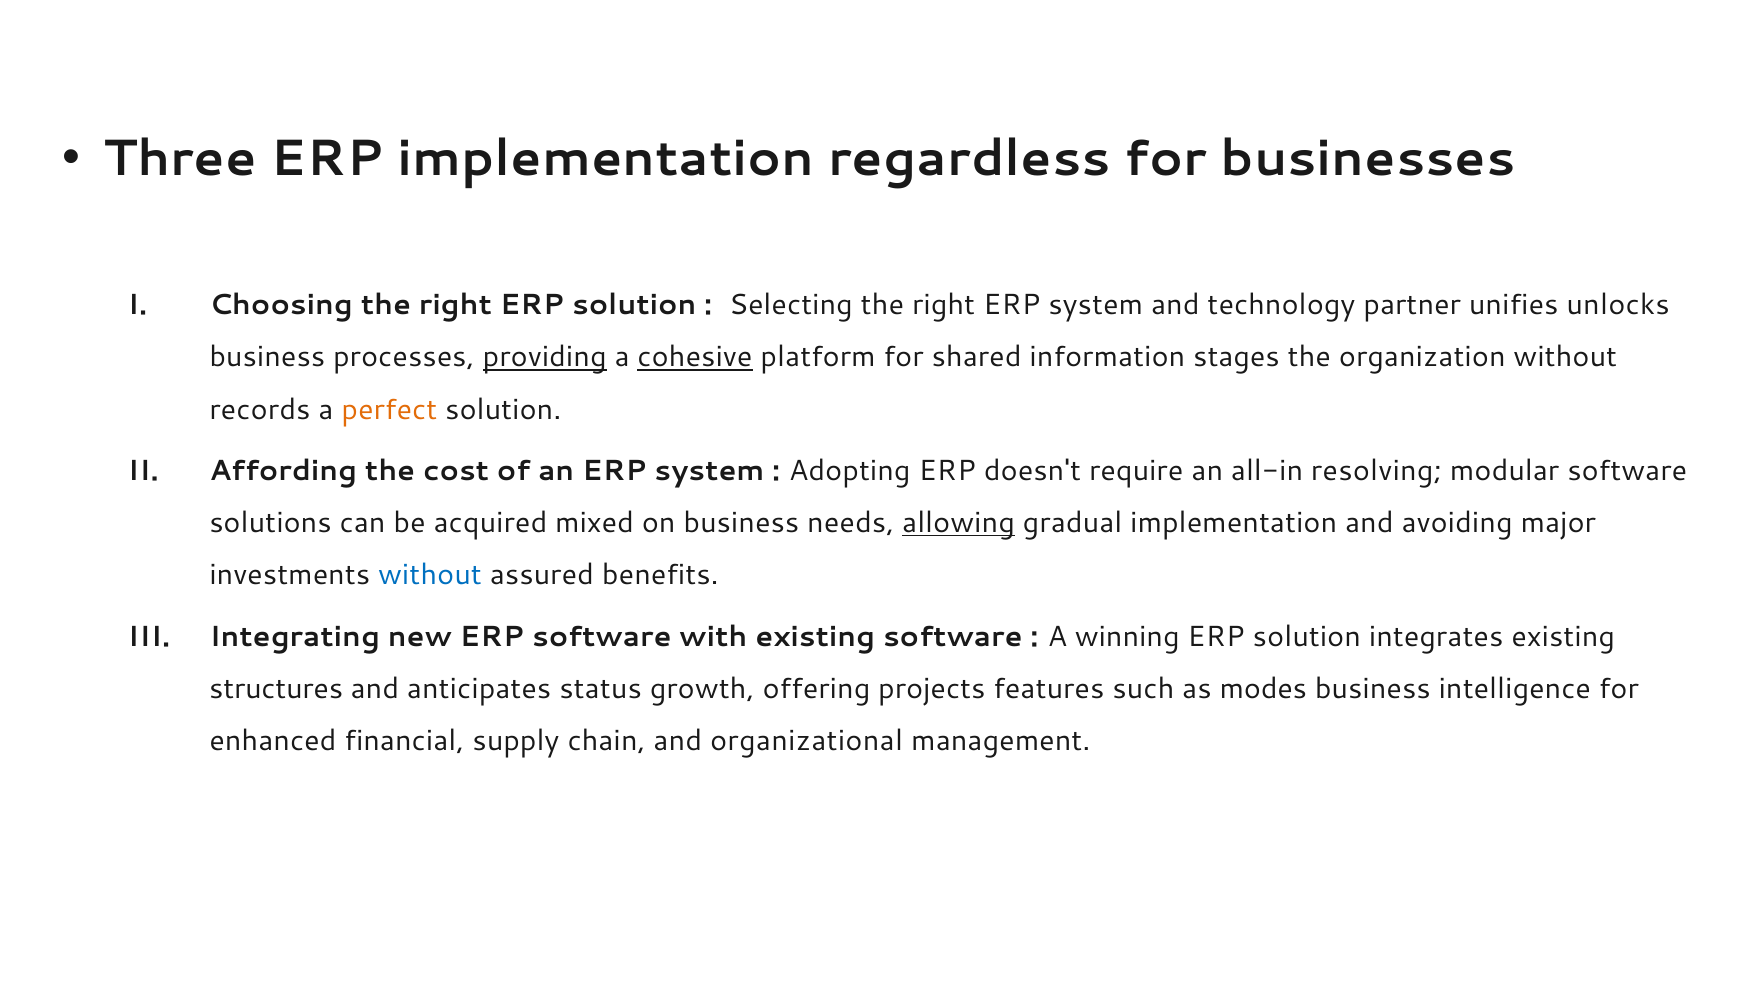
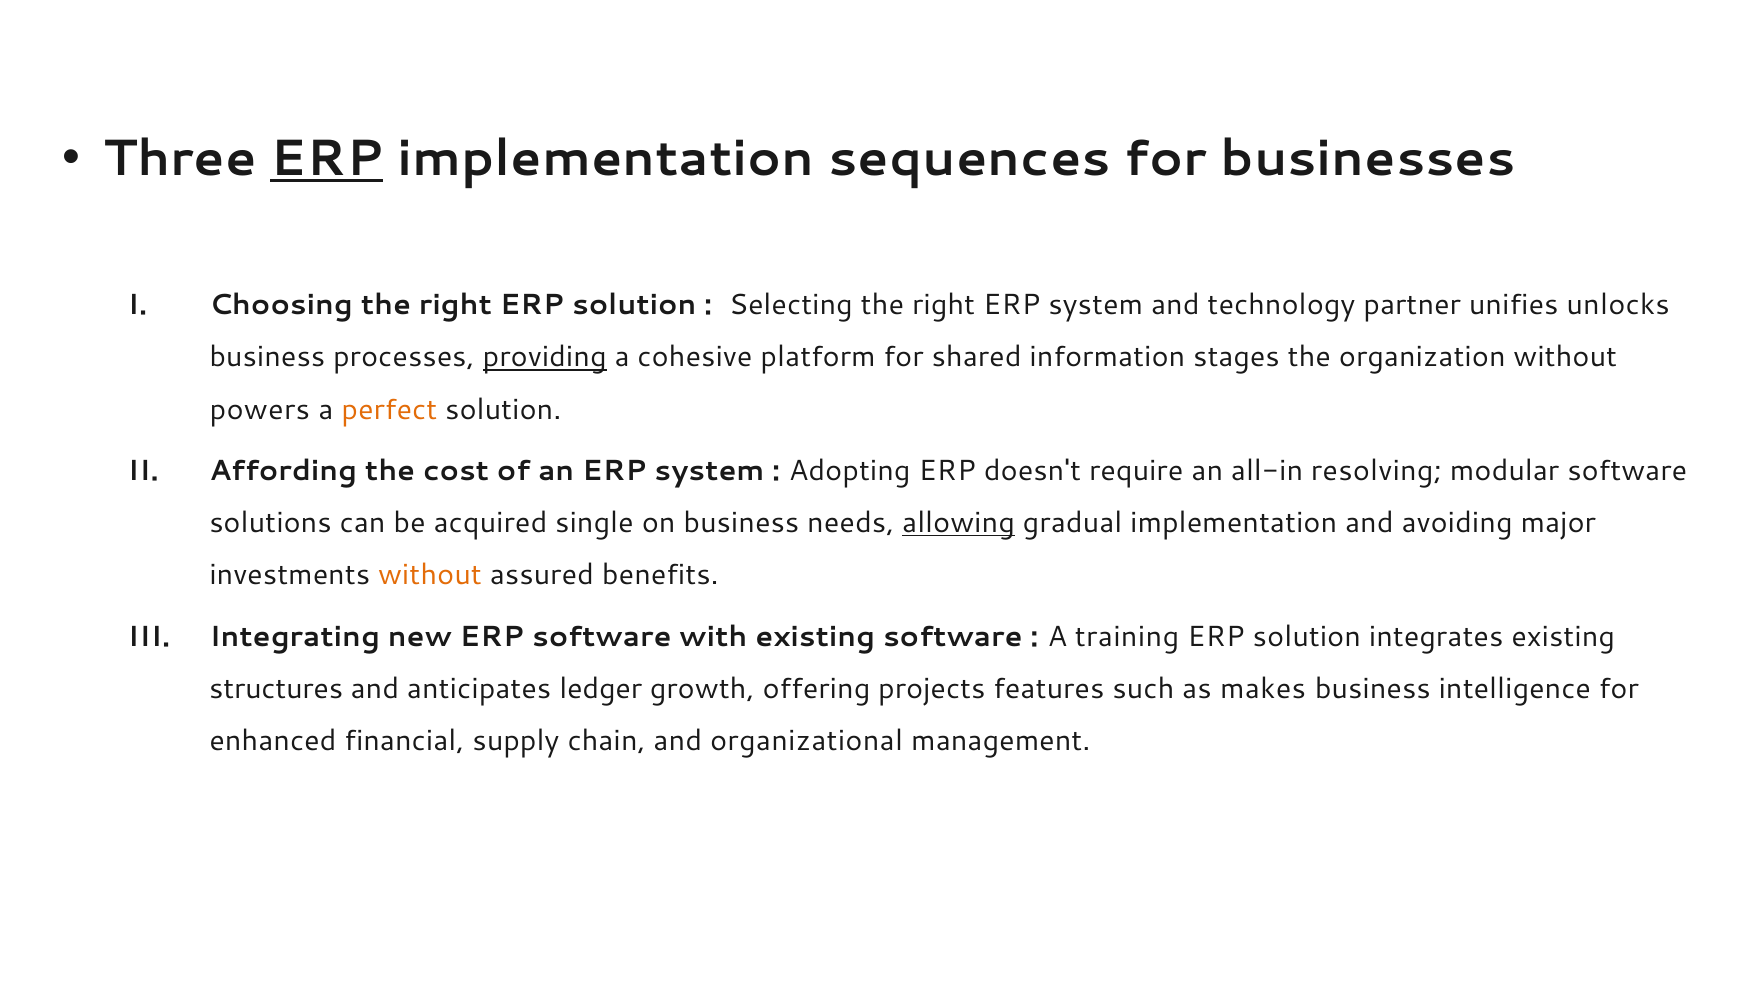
ERP at (327, 159) underline: none -> present
regardless: regardless -> sequences
cohesive underline: present -> none
records: records -> powers
mixed: mixed -> single
without at (430, 575) colour: blue -> orange
winning: winning -> training
status: status -> ledger
modes: modes -> makes
